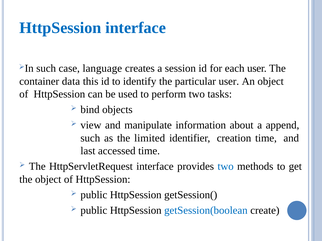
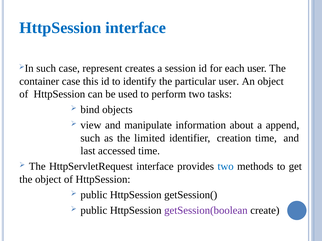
language: language -> represent
container data: data -> case
getSession(boolean colour: blue -> purple
